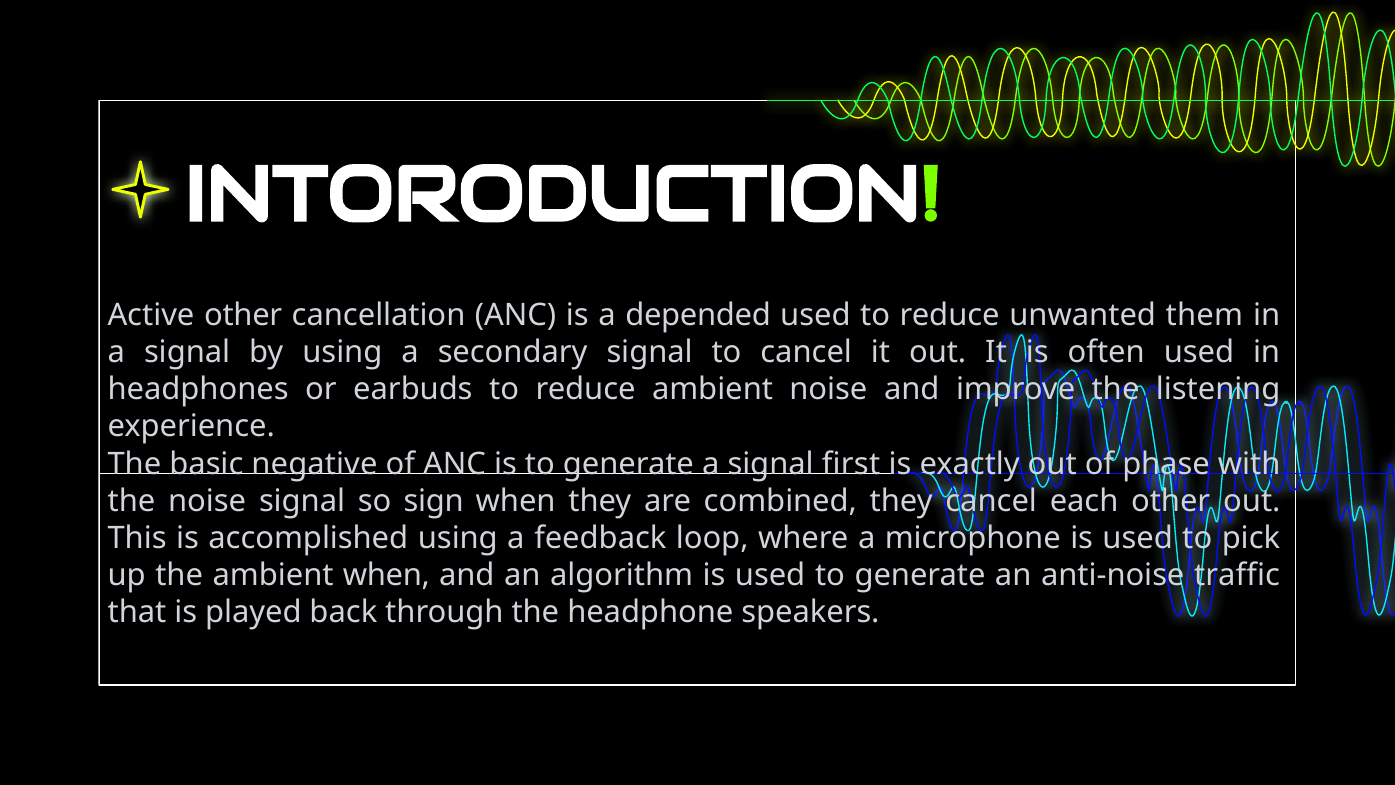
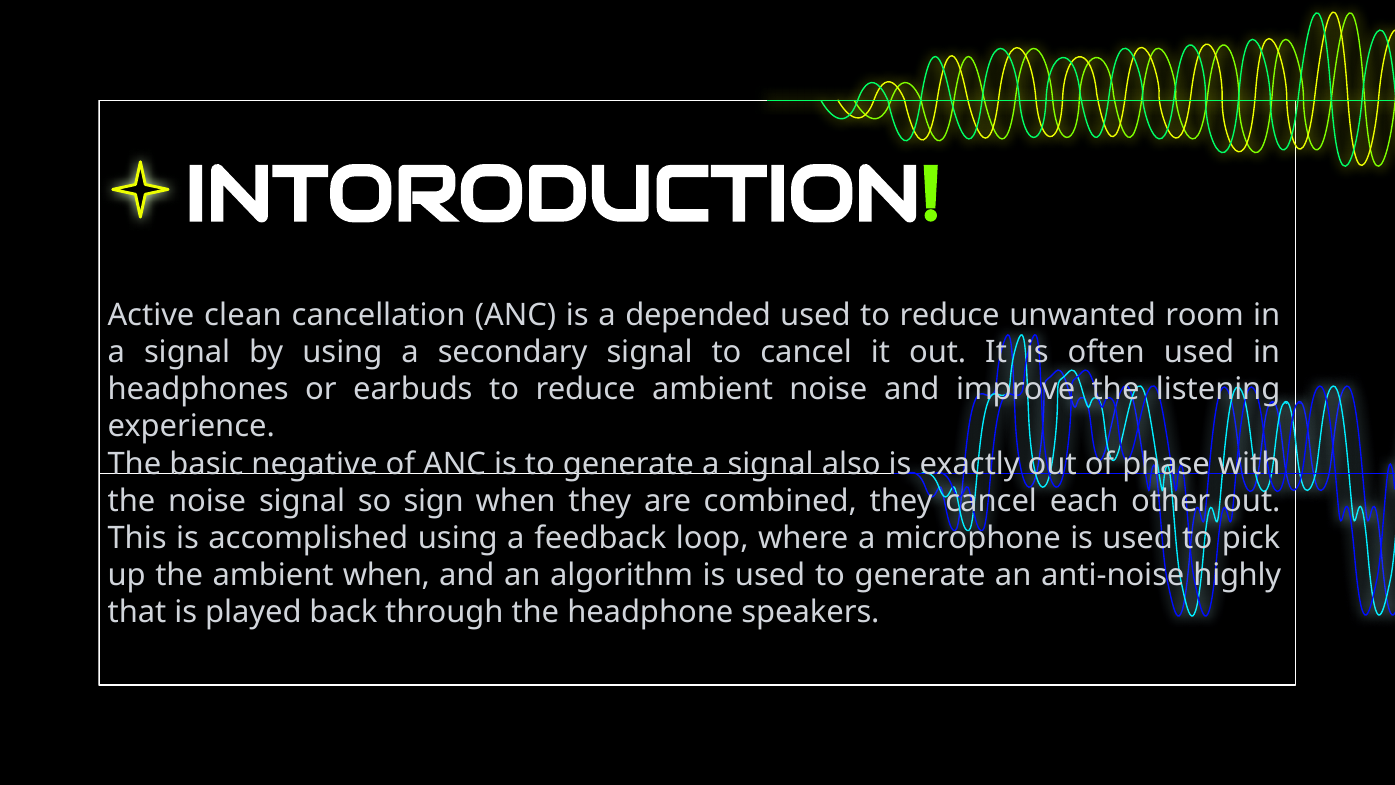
Active other: other -> clean
them: them -> room
first: first -> also
traffic: traffic -> highly
